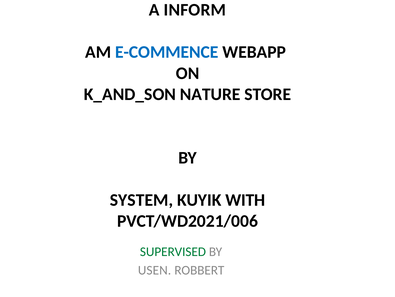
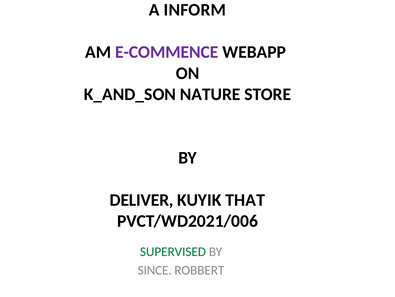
E-COMMENCE colour: blue -> purple
SYSTEM: SYSTEM -> DELIVER
WITH: WITH -> THAT
USEN: USEN -> SINCE
